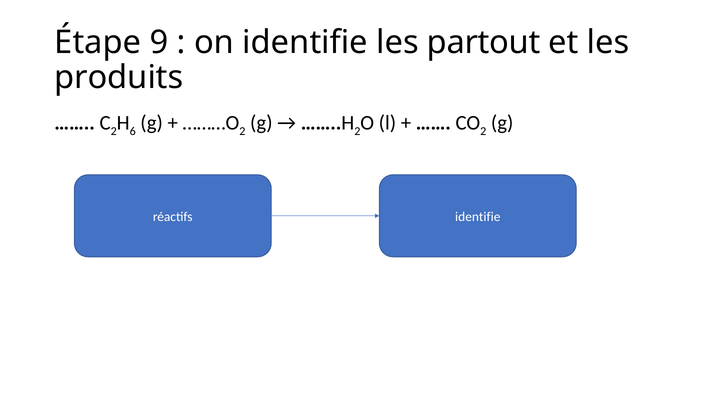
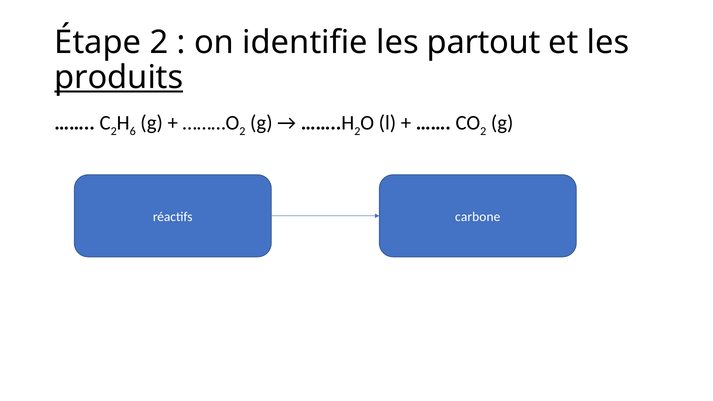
Étape 9: 9 -> 2
produits underline: none -> present
réactifs identifie: identifie -> carbone
